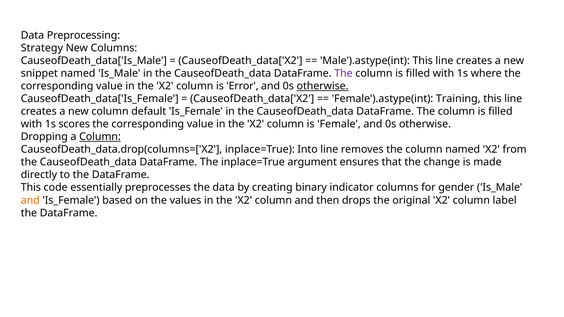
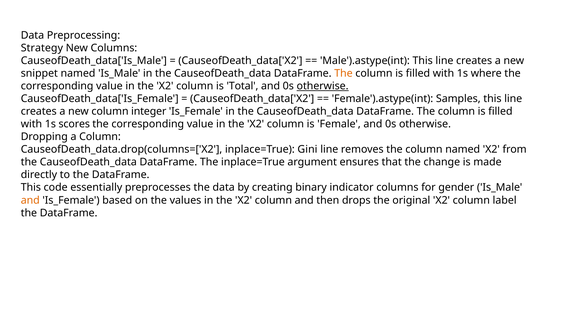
The at (343, 73) colour: purple -> orange
Error: Error -> Total
Training: Training -> Samples
default: default -> integer
Column at (100, 137) underline: present -> none
Into: Into -> Gini
